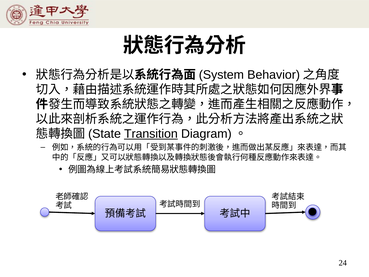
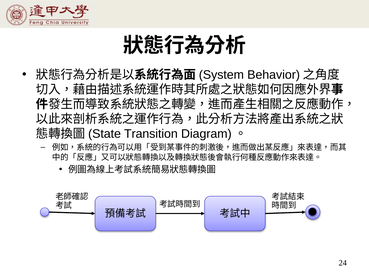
Transition underline: present -> none
